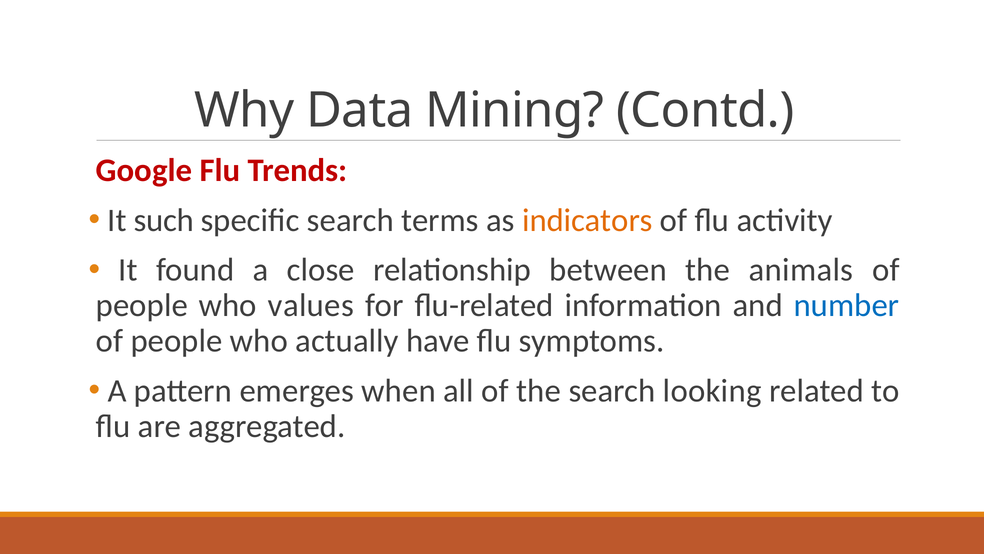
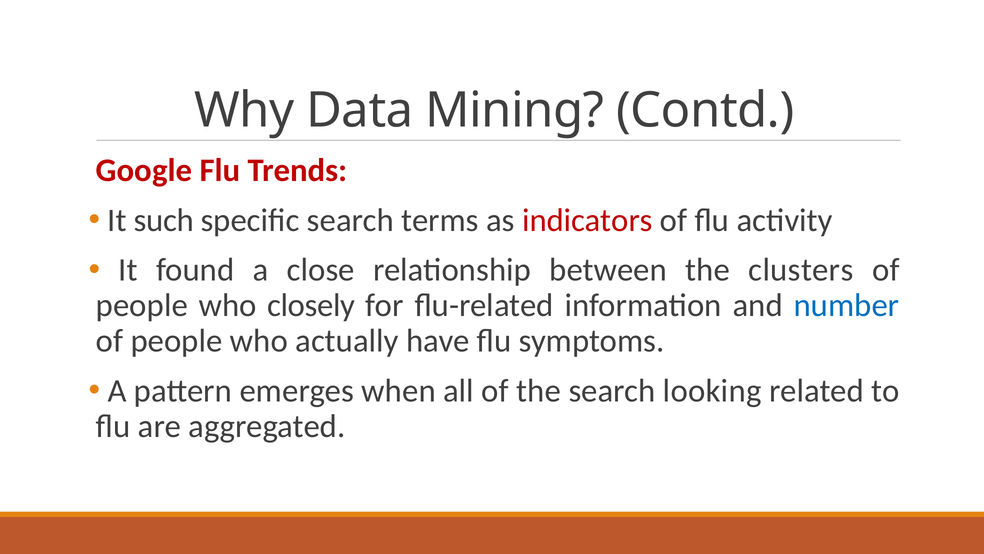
indicators colour: orange -> red
animals: animals -> clusters
values: values -> closely
